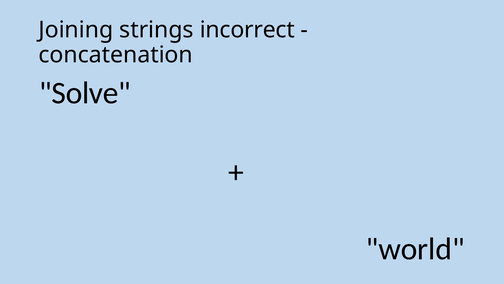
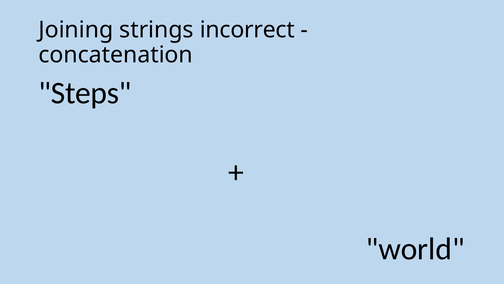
Solve: Solve -> Steps
